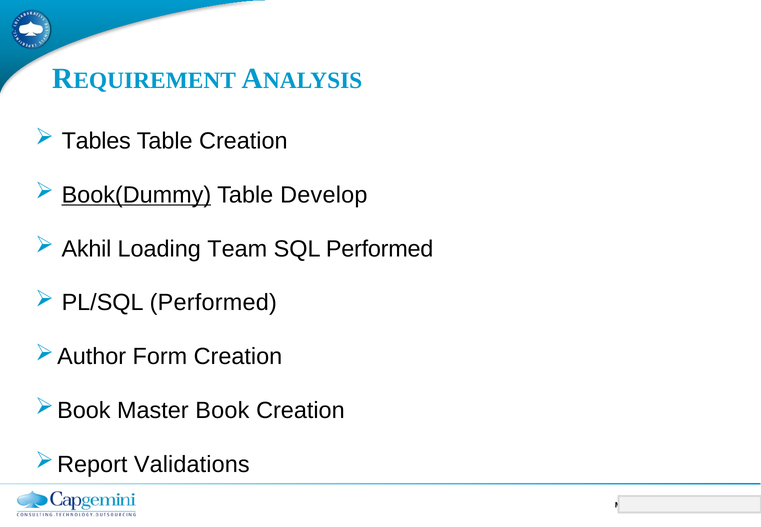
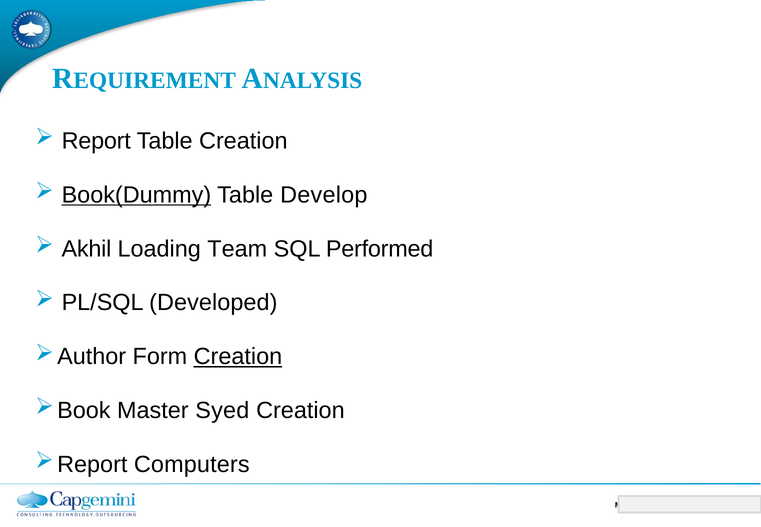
Tables: Tables -> Report
PL/SQL Performed: Performed -> Developed
Creation at (238, 357) underline: none -> present
Book: Book -> Syed
Validations: Validations -> Computers
